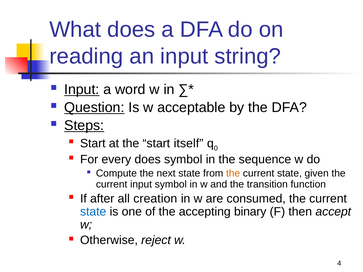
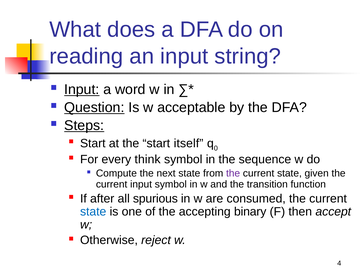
every does: does -> think
the at (233, 173) colour: orange -> purple
creation: creation -> spurious
